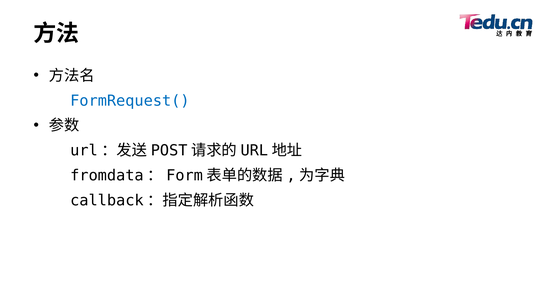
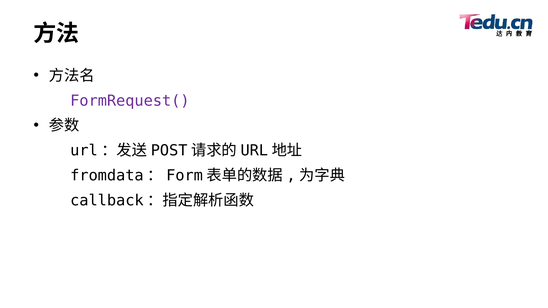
FormRequest( colour: blue -> purple
